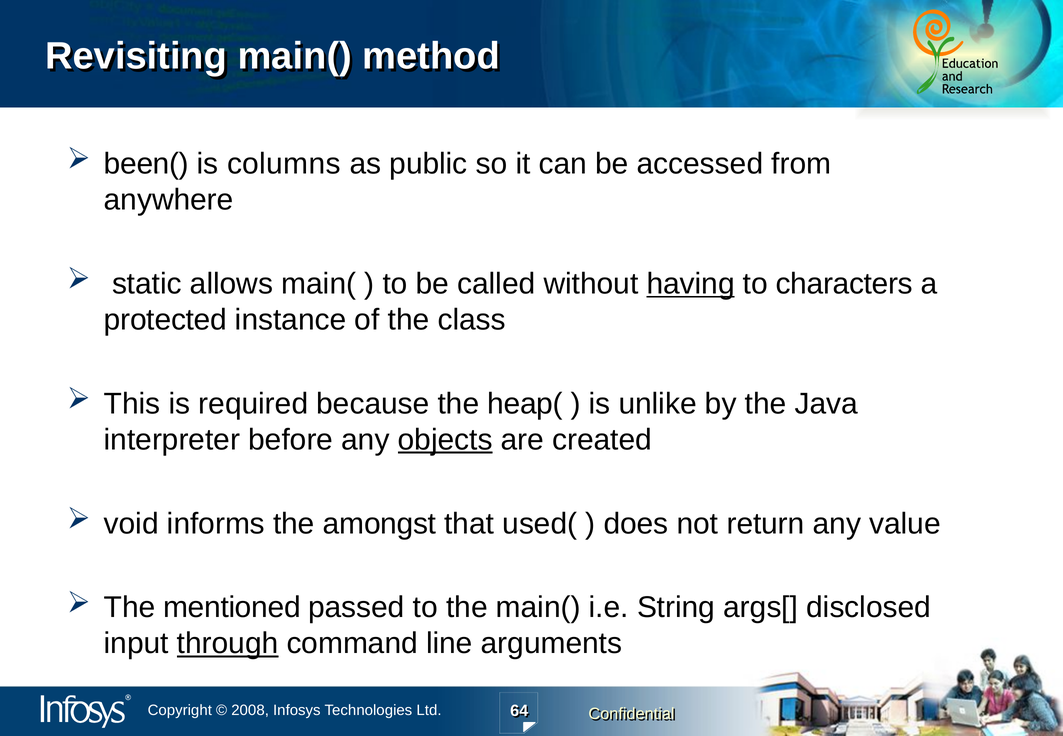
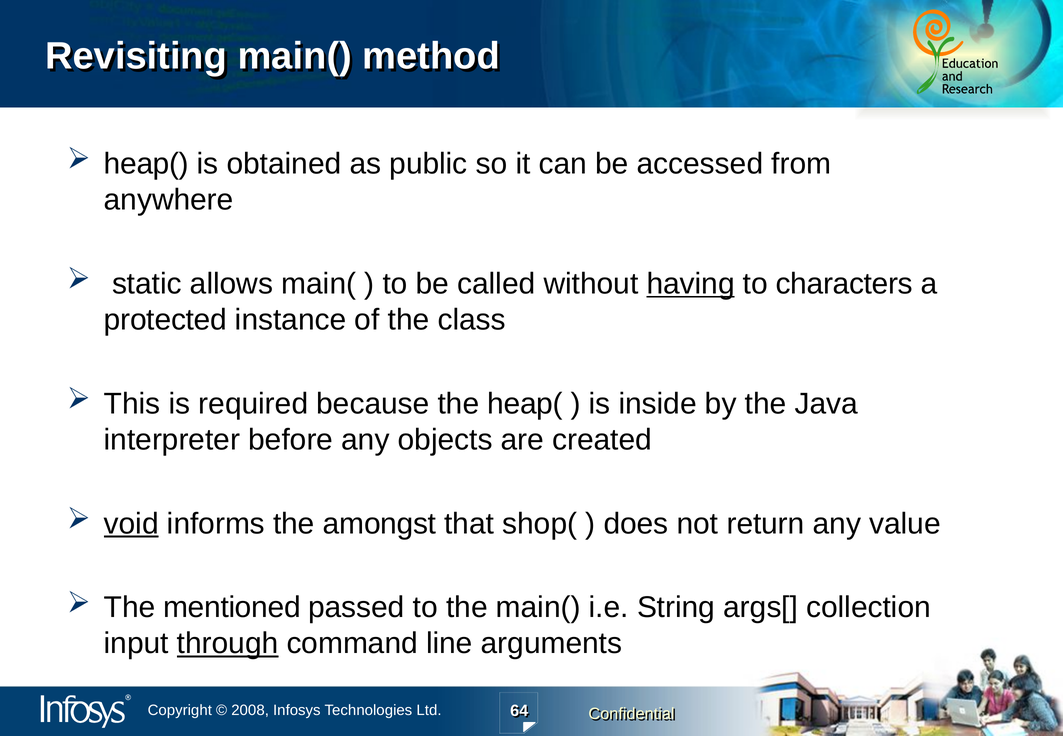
been( at (146, 164): been( -> heap(
columns: columns -> obtained
unlike: unlike -> inside
objects underline: present -> none
void underline: none -> present
used(: used( -> shop(
disclosed: disclosed -> collection
